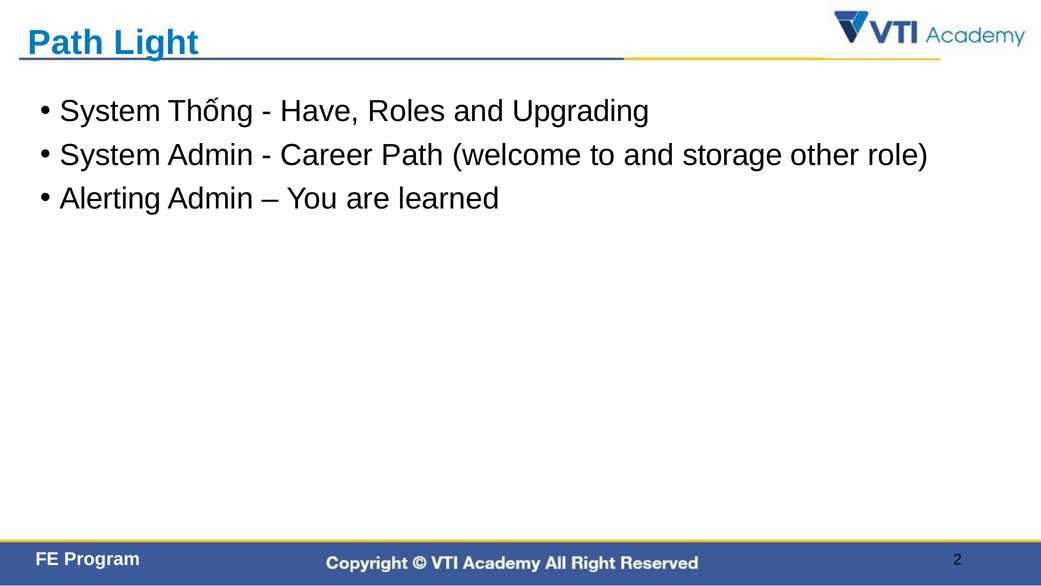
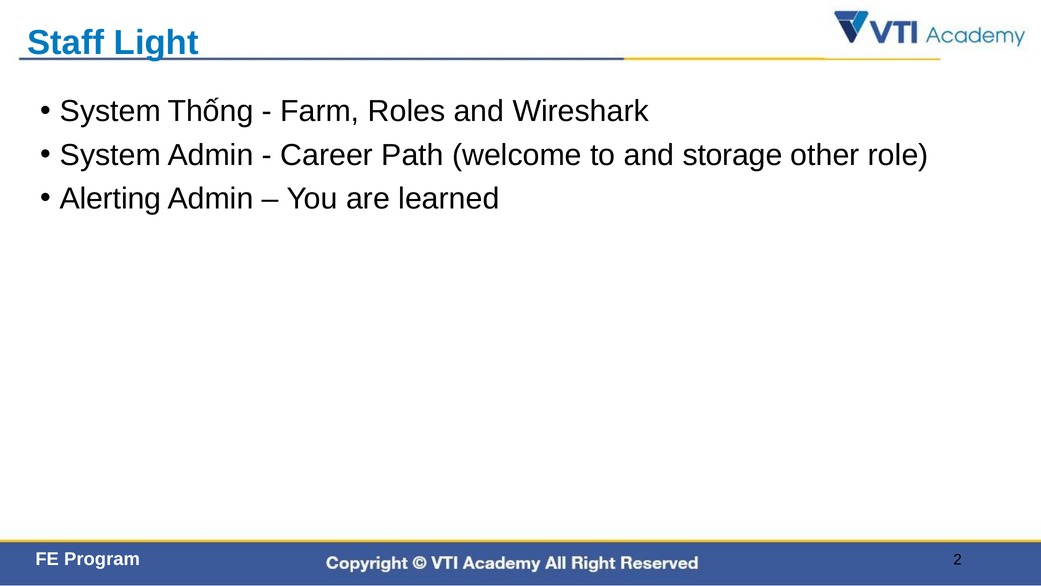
Path at (66, 43): Path -> Staff
Have: Have -> Farm
Upgrading: Upgrading -> Wireshark
